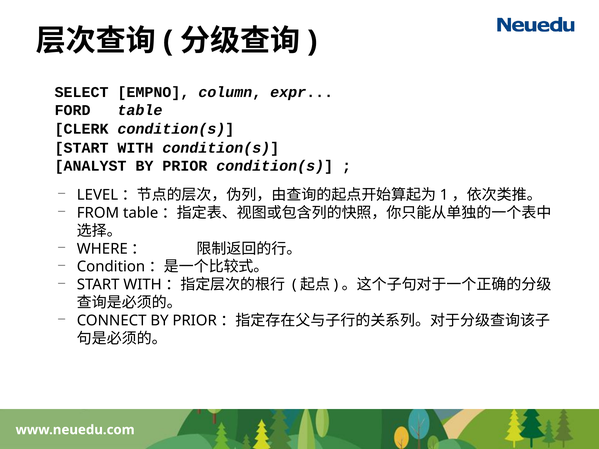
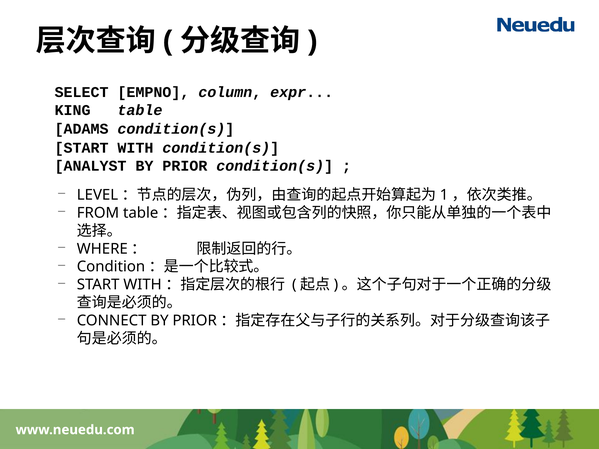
FORD: FORD -> KING
CLERK: CLERK -> ADAMS
